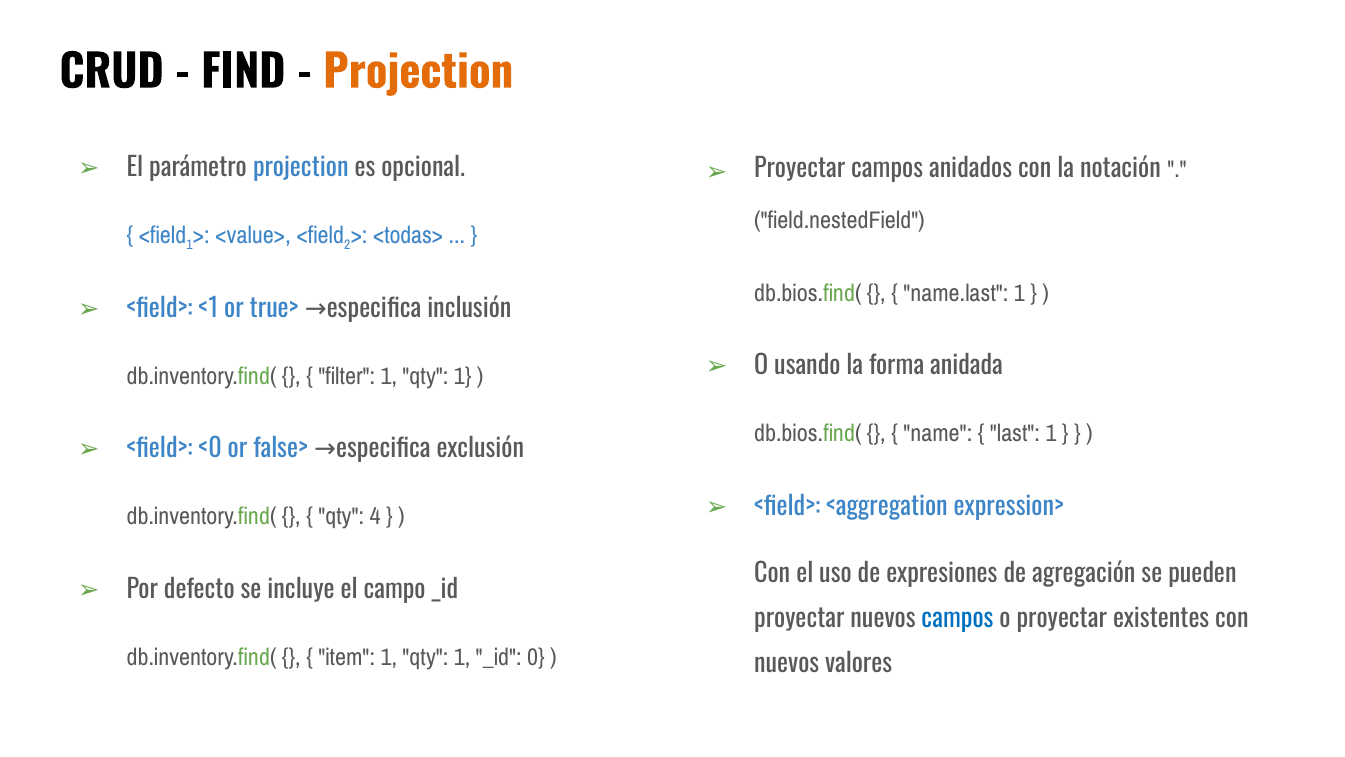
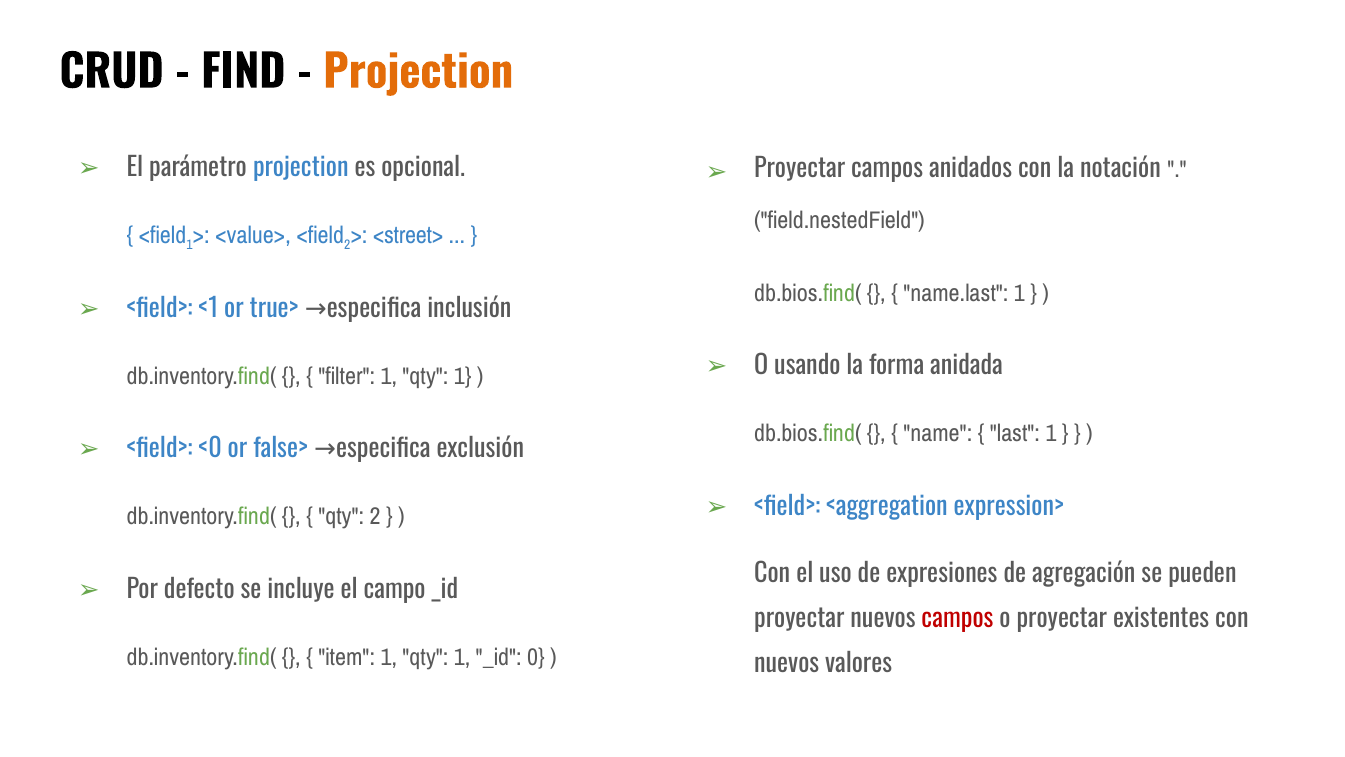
<todas>: <todas> -> <street>
qty 4: 4 -> 2
campos at (957, 618) colour: blue -> red
